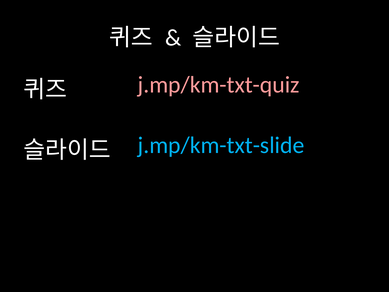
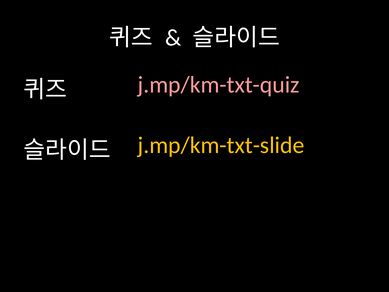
j.mp/km-txt-slide colour: light blue -> yellow
